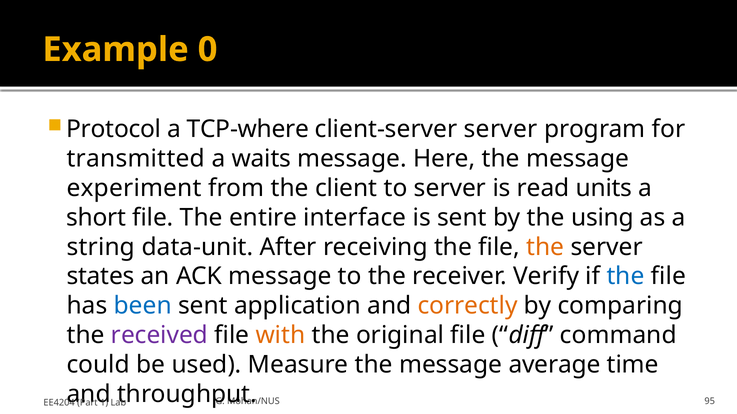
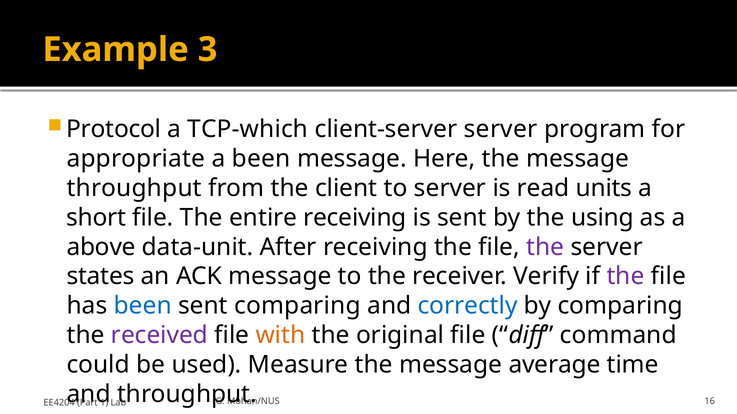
0: 0 -> 3
TCP-where: TCP-where -> TCP-which
transmitted: transmitted -> appropriate
a waits: waits -> been
experiment at (134, 188): experiment -> throughput
entire interface: interface -> receiving
string: string -> above
the at (545, 247) colour: orange -> purple
the at (626, 277) colour: blue -> purple
sent application: application -> comparing
correctly colour: orange -> blue
95: 95 -> 16
